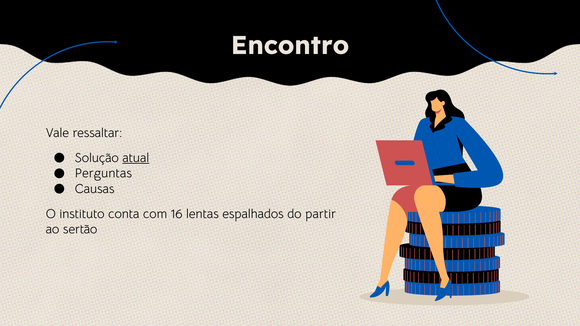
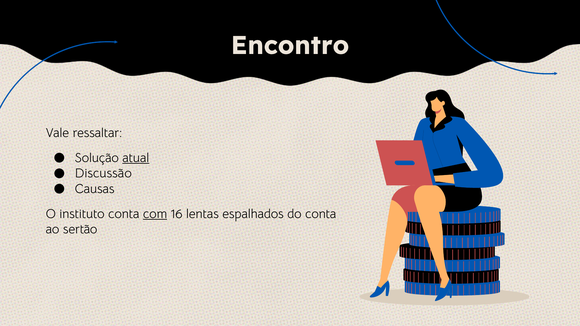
Perguntas: Perguntas -> Discussão
com underline: none -> present
do partir: partir -> conta
